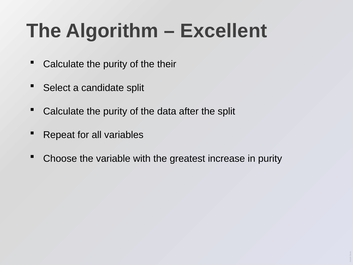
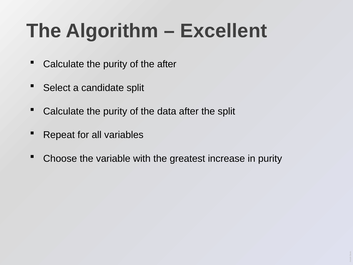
the their: their -> after
